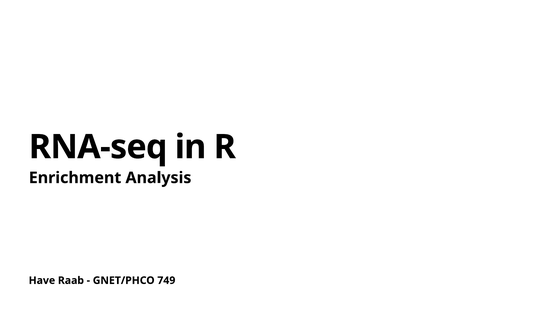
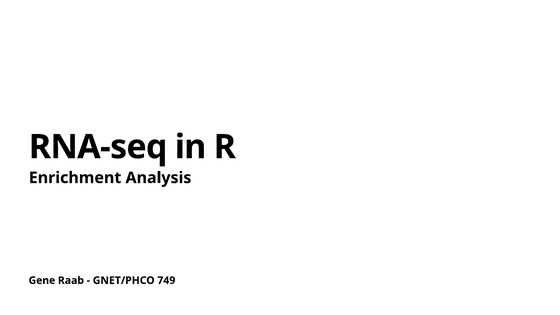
Have: Have -> Gene
